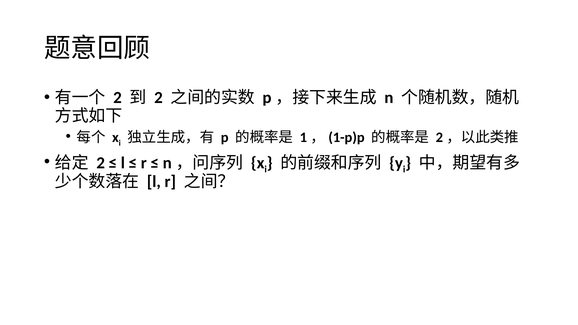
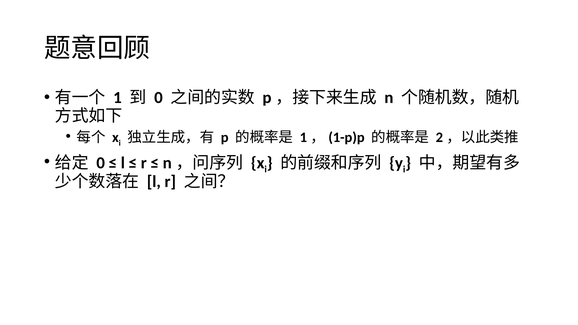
2 at (117, 98): 2 -> 1
2 at (158, 98): 2 -> 0
2 at (101, 163): 2 -> 0
